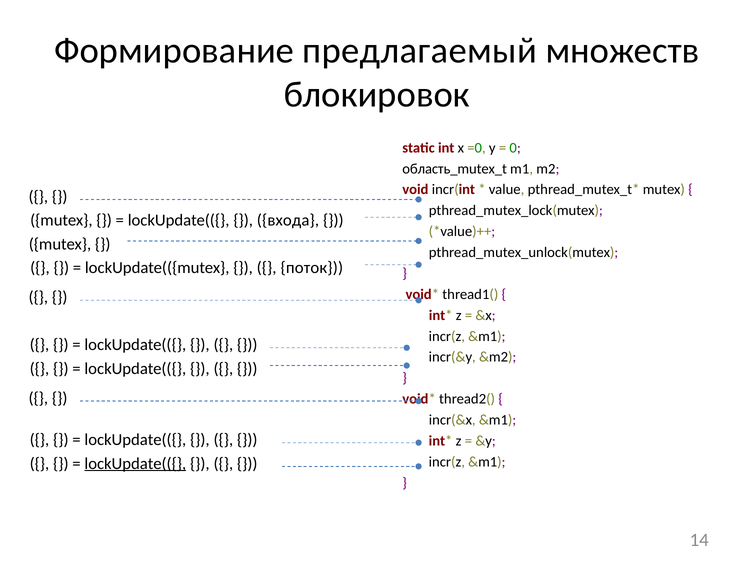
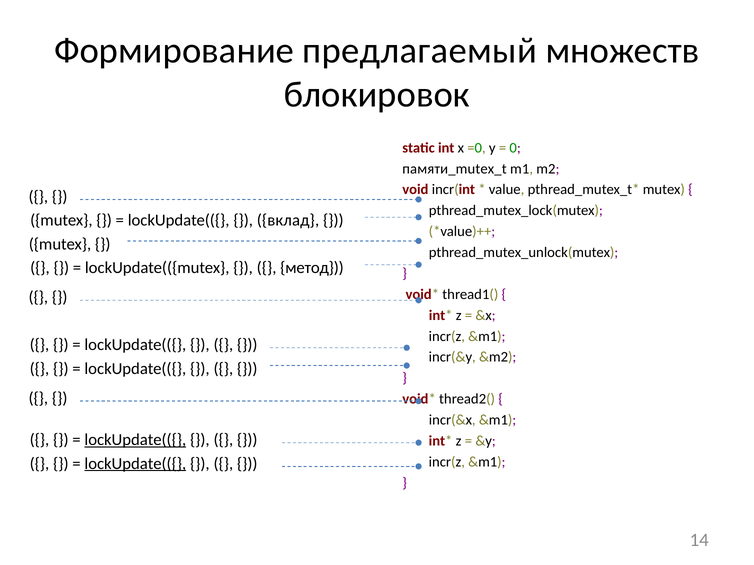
область_mutex_t: область_mutex_t -> памяти_mutex_t
входа: входа -> вклад
поток: поток -> метод
lockUpdate(({ at (135, 440) underline: none -> present
